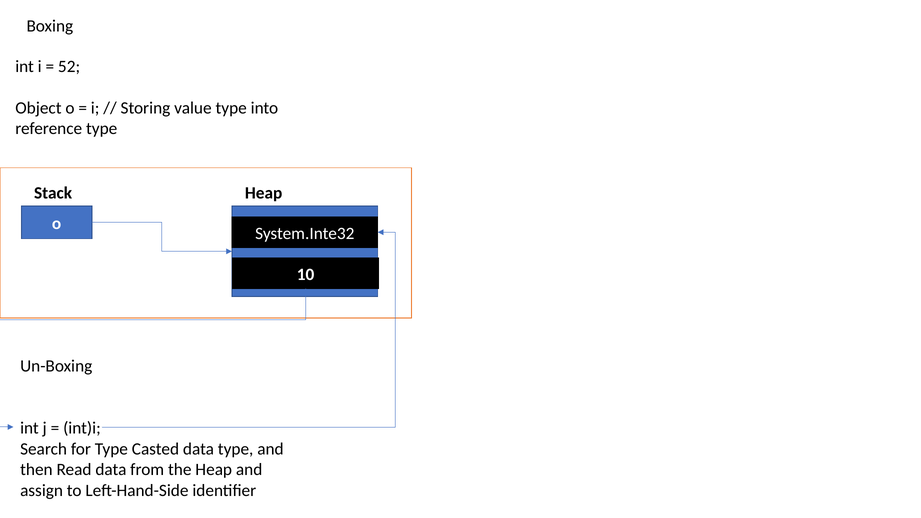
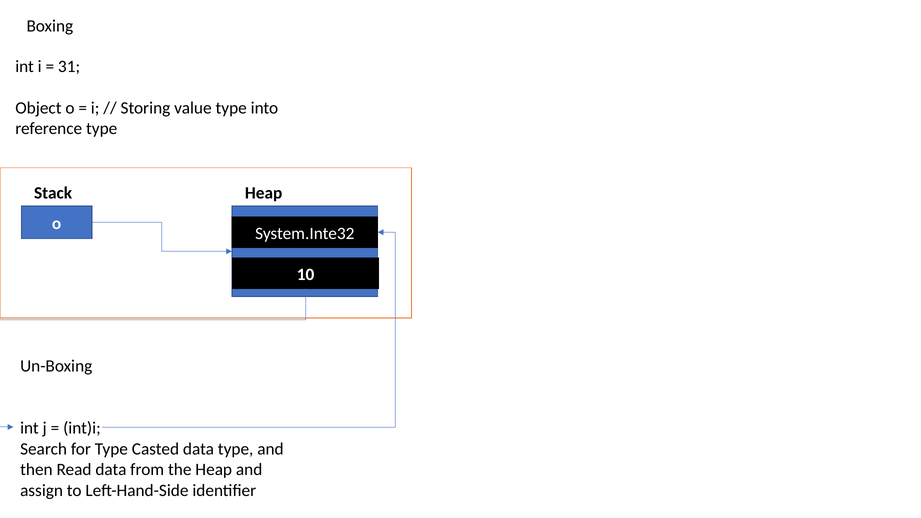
52: 52 -> 31
